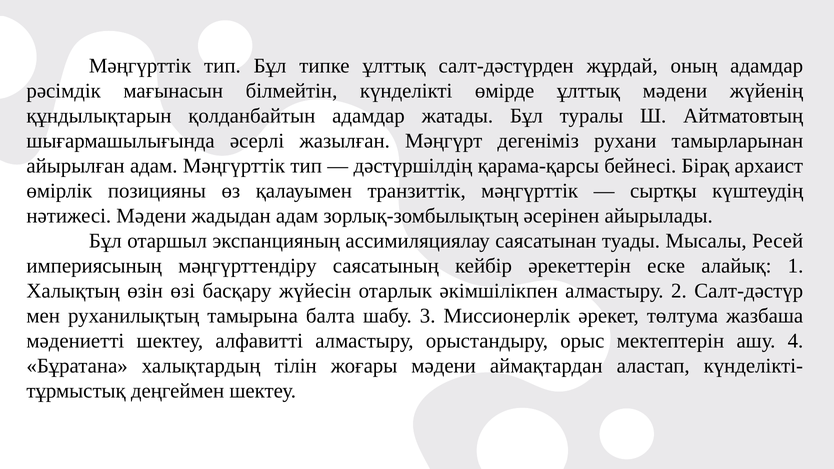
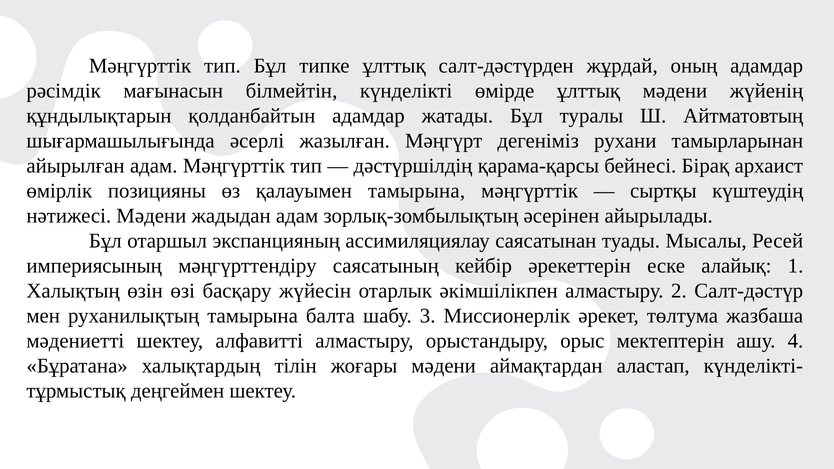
қалауымен транзиттік: транзиттік -> тамырына
